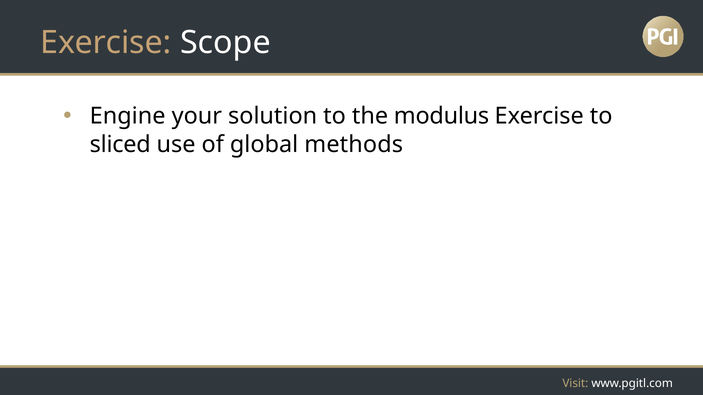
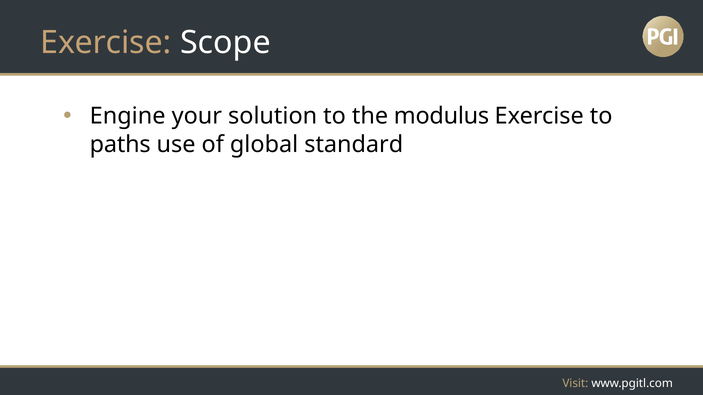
sliced: sliced -> paths
methods: methods -> standard
